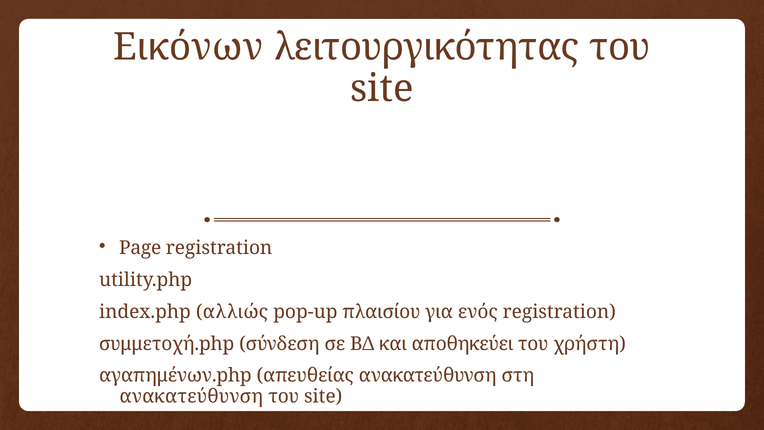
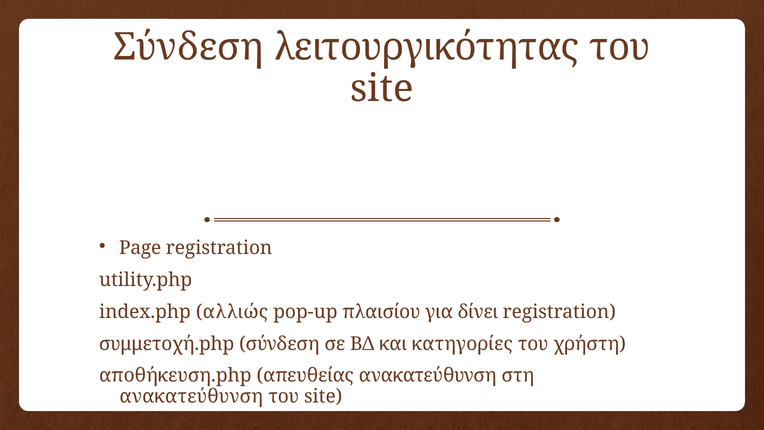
Εικόνων at (188, 47): Εικόνων -> Σύνδεση
ενός: ενός -> δίνει
αποθηκεύει: αποθηκεύει -> κατηγορίες
αγαπημένων.php: αγαπημένων.php -> αποθήκευση.php
